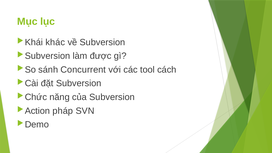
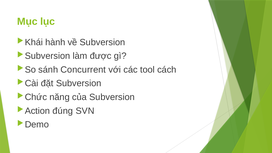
khác: khác -> hành
pháp: pháp -> đúng
